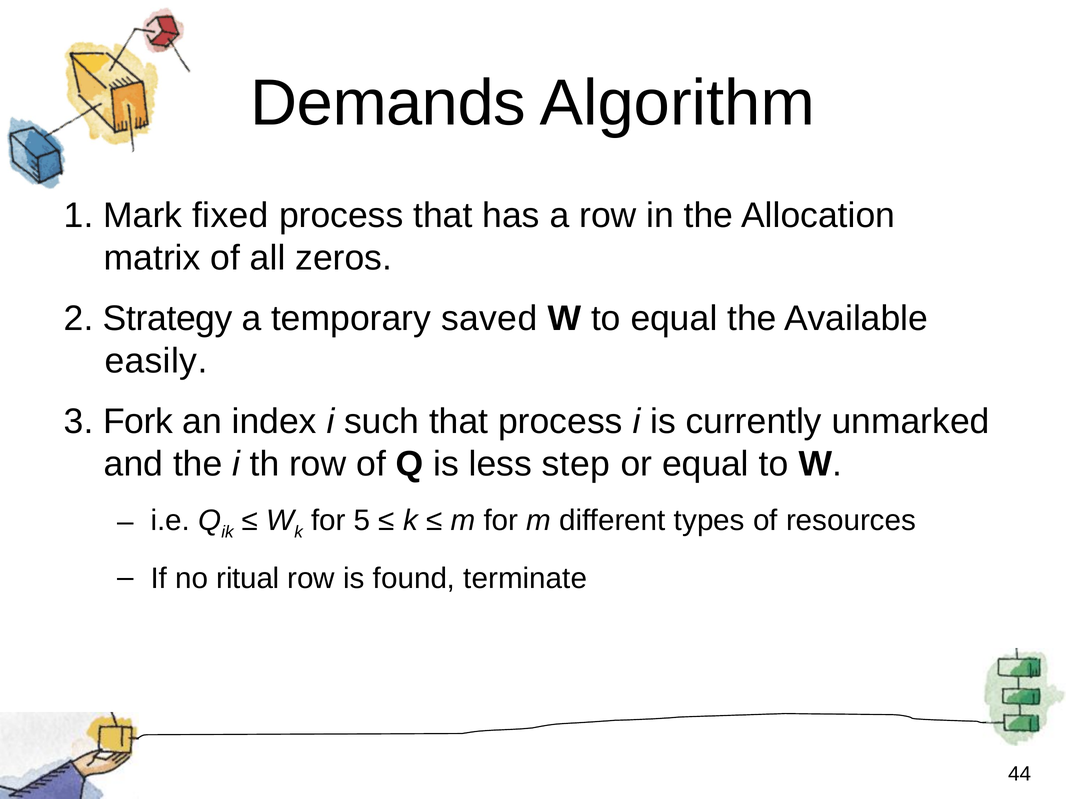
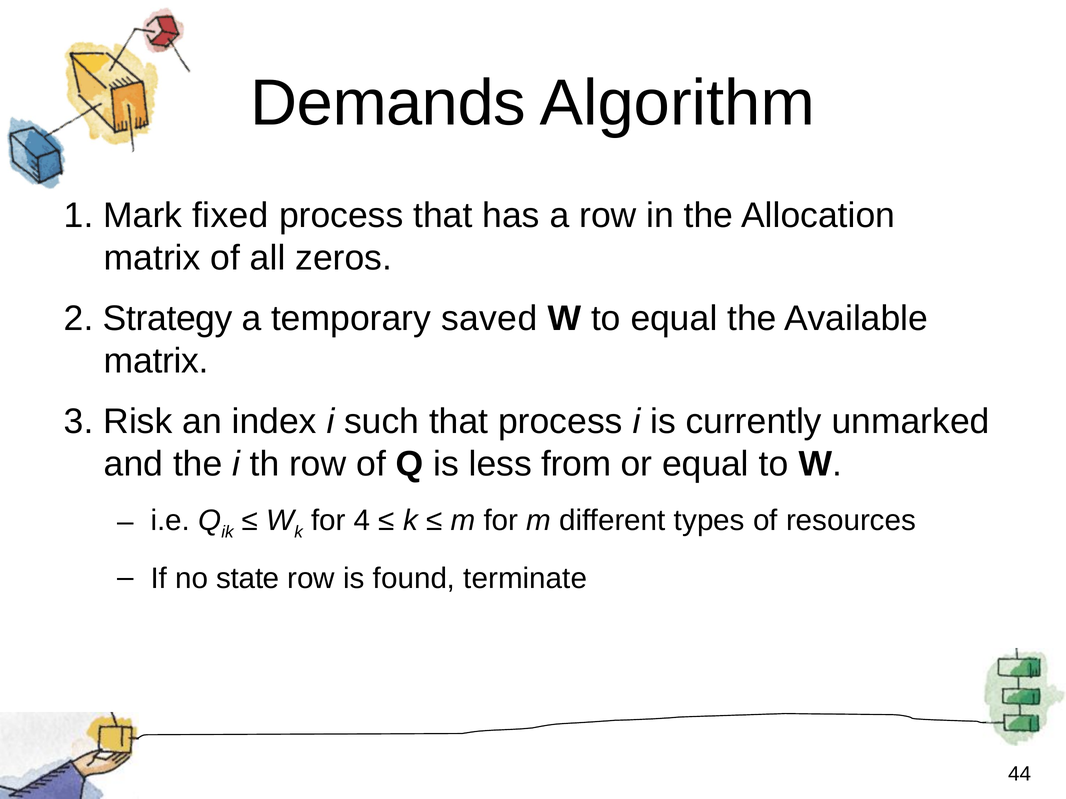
easily at (156, 361): easily -> matrix
Fork: Fork -> Risk
step: step -> from
5: 5 -> 4
ritual: ritual -> state
